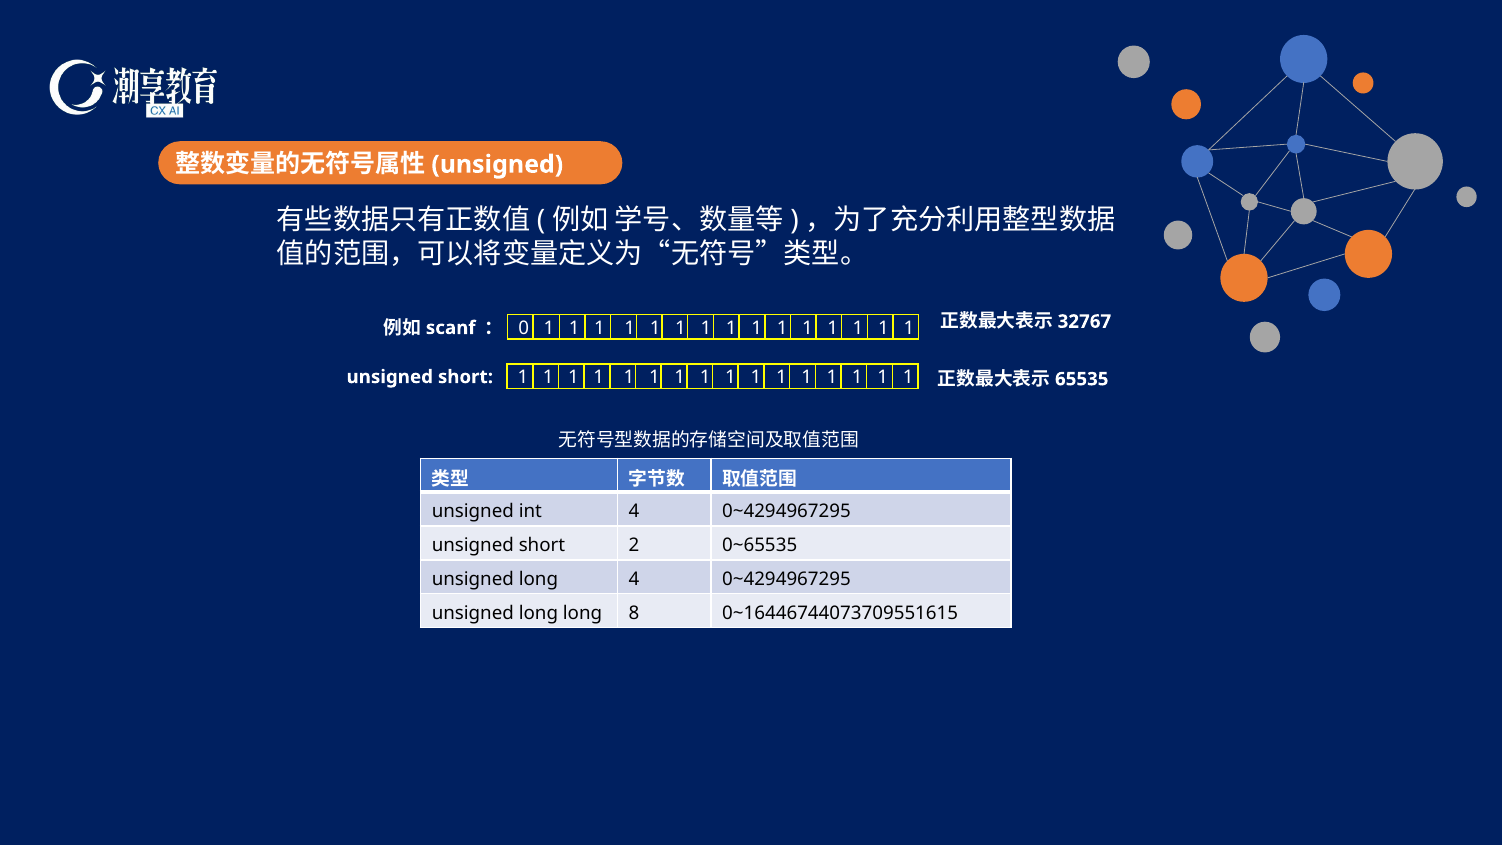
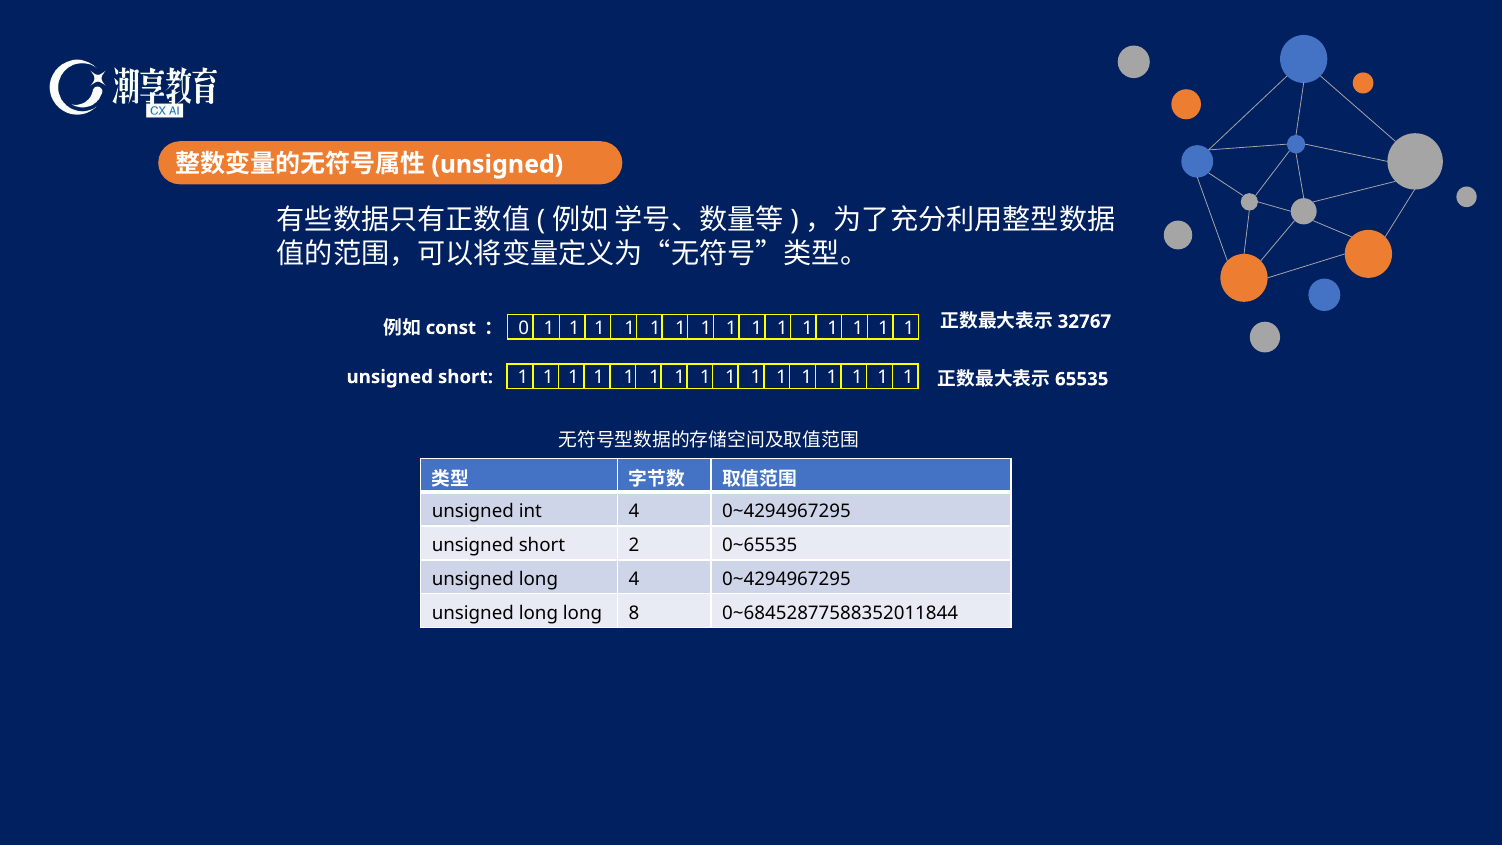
scanf: scanf -> const
0~16446744073709551615: 0~16446744073709551615 -> 0~68452877588352011844
